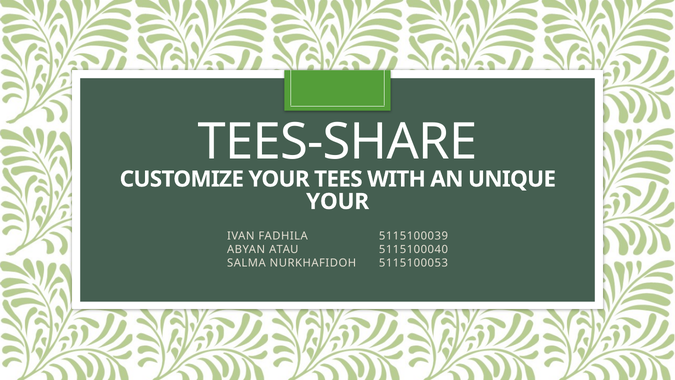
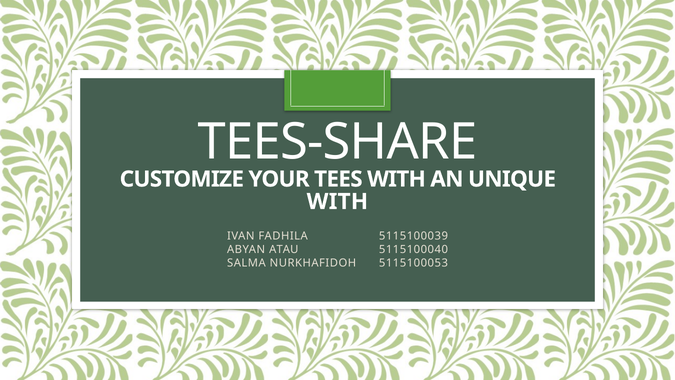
YOUR at (338, 201): YOUR -> WITH
